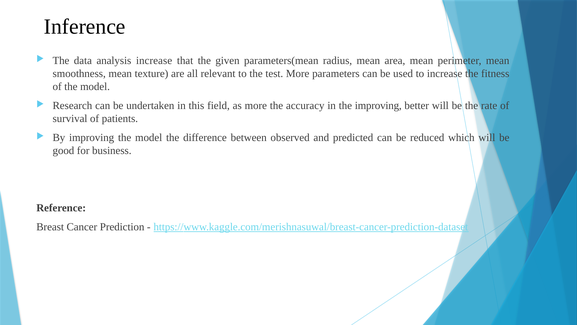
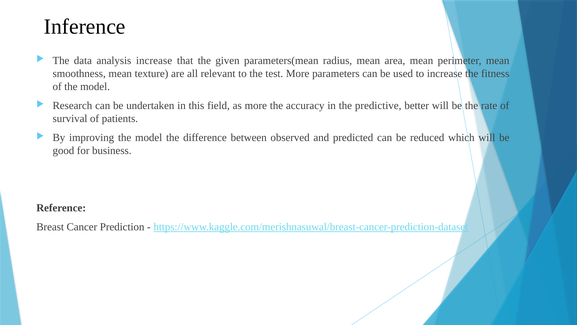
the improving: improving -> predictive
